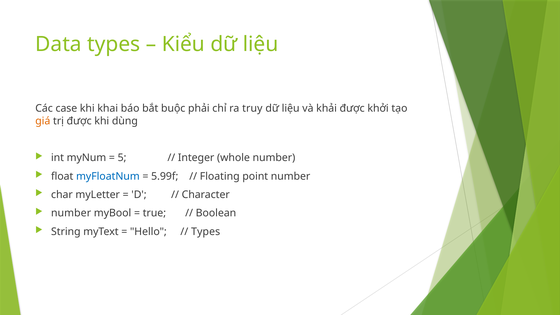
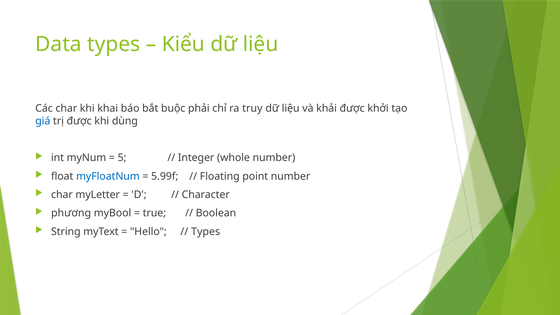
Các case: case -> char
giá colour: orange -> blue
number at (71, 213): number -> phương
